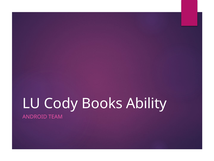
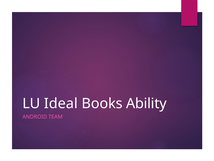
Cody: Cody -> Ideal
